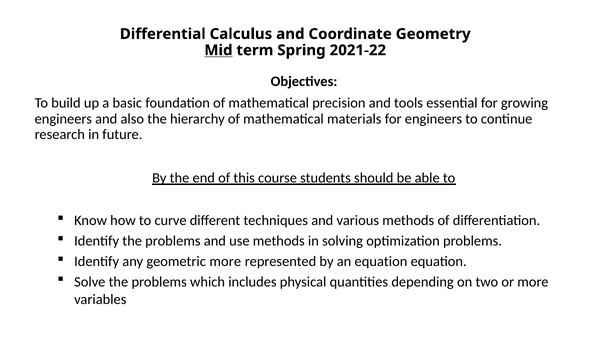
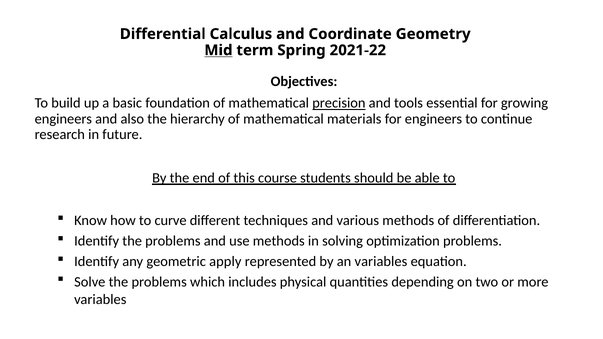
precision underline: none -> present
geometric more: more -> apply
an equation: equation -> variables
